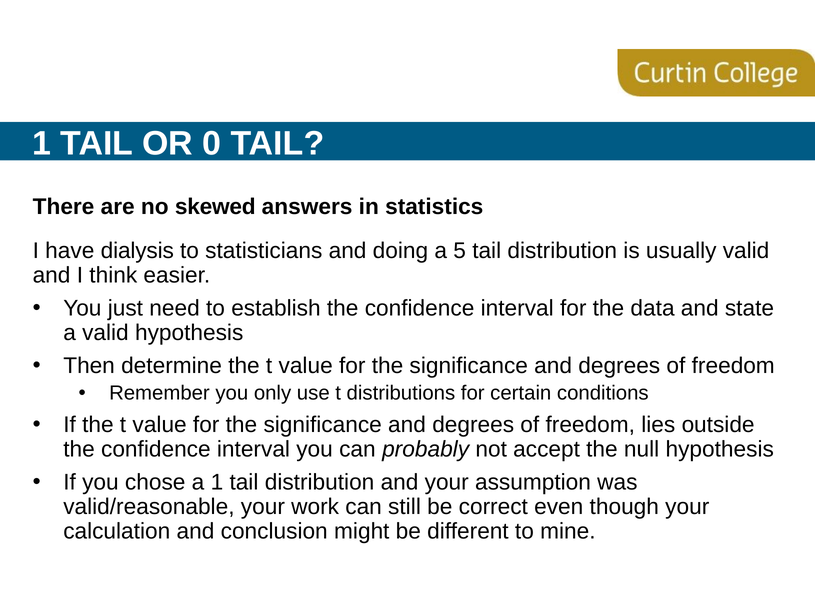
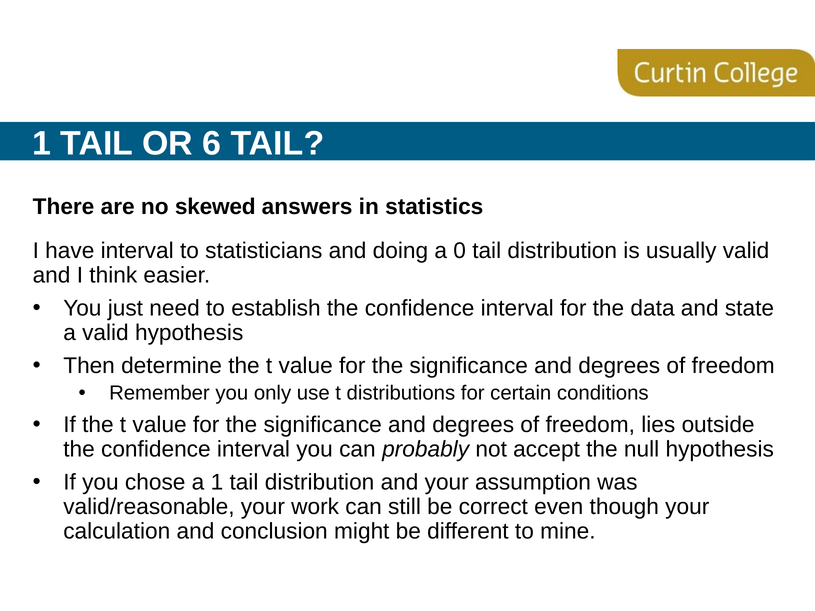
0: 0 -> 6
have dialysis: dialysis -> interval
5: 5 -> 0
